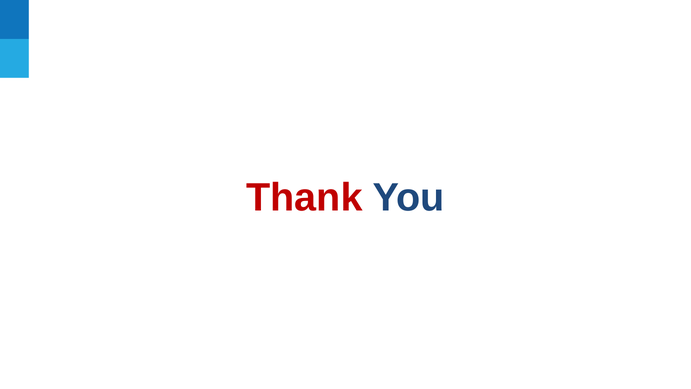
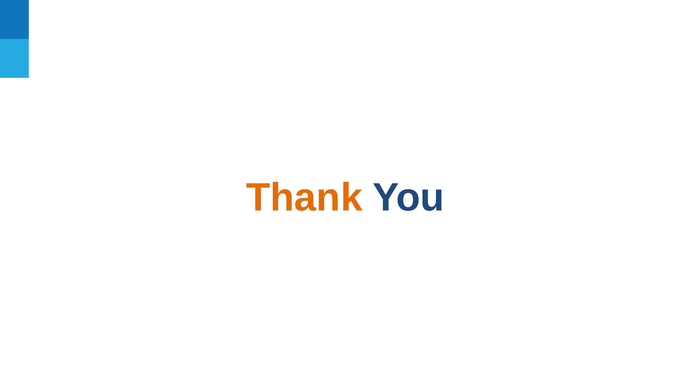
Thank colour: red -> orange
